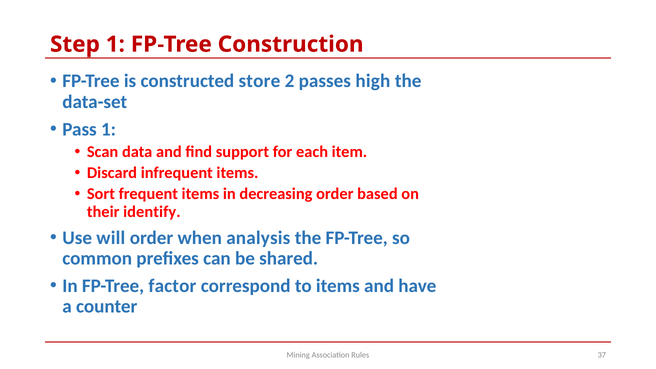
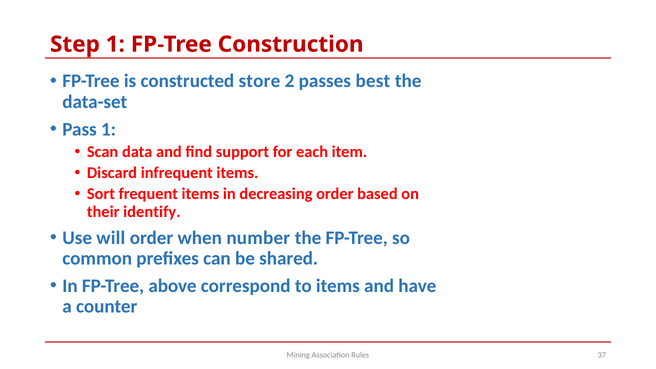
high: high -> best
analysis: analysis -> number
factor: factor -> above
